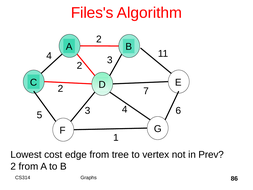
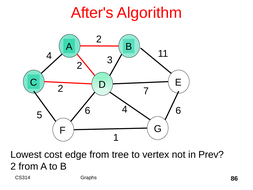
Files's: Files's -> After's
5 3: 3 -> 6
